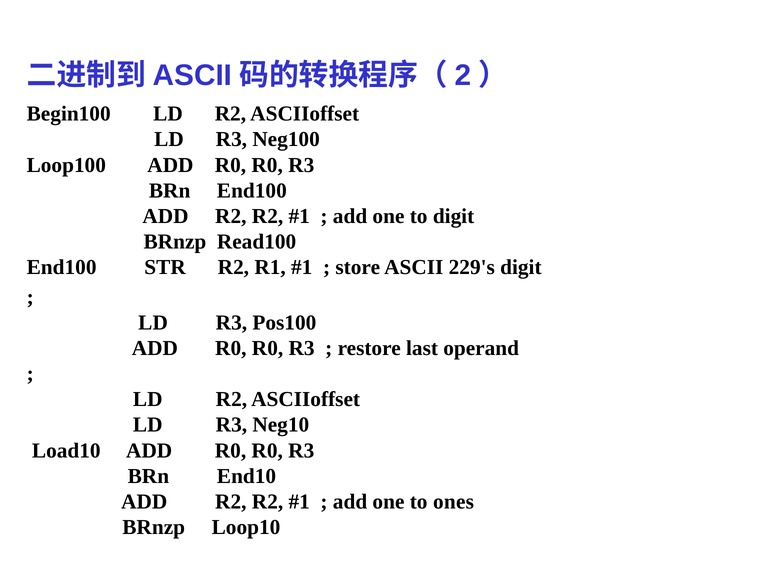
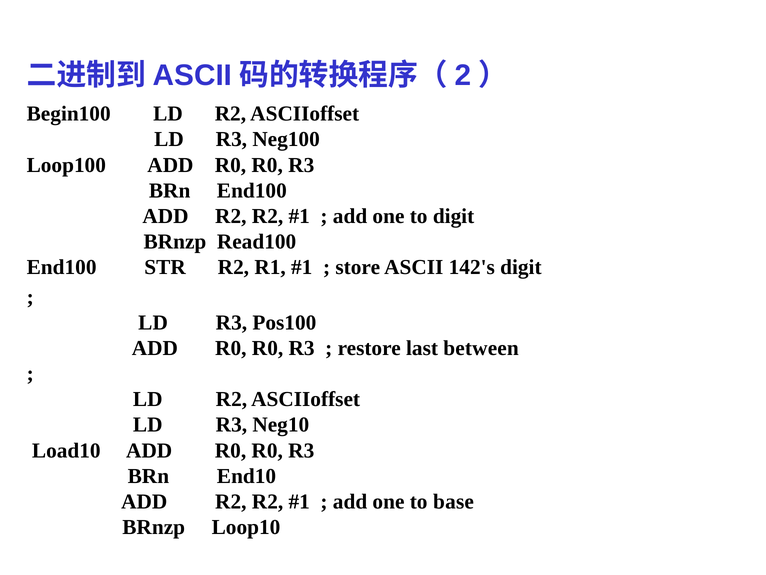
229's: 229's -> 142's
operand: operand -> between
ones: ones -> base
